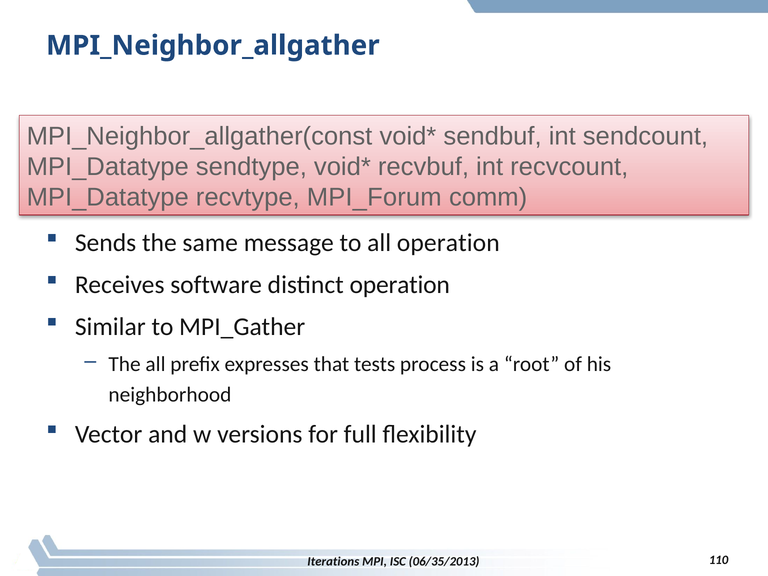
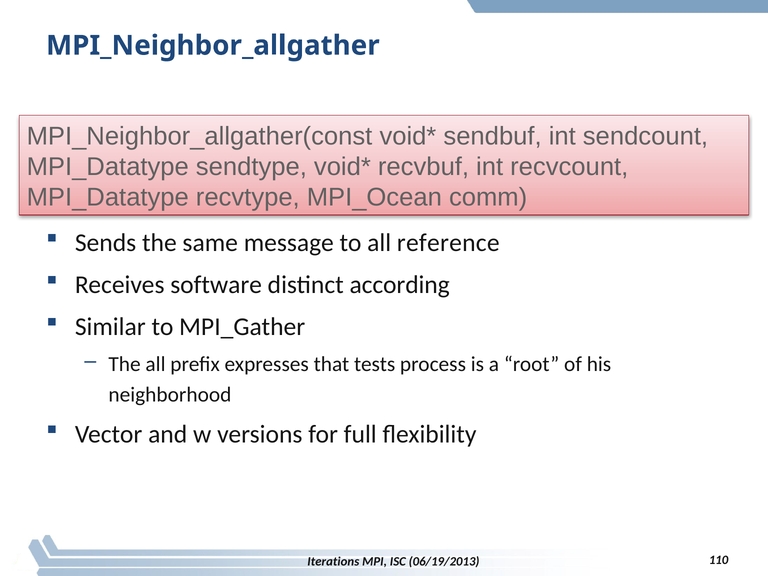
MPI_Forum: MPI_Forum -> MPI_Ocean
all operation: operation -> reference
distinct operation: operation -> according
06/35/2013: 06/35/2013 -> 06/19/2013
